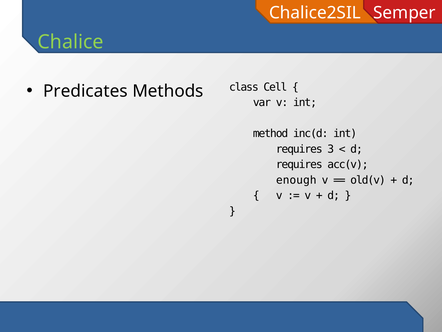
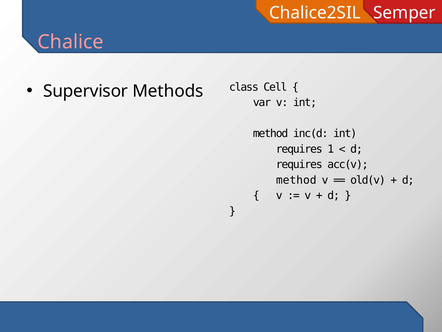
Chalice colour: light green -> pink
Predicates: Predicates -> Supervisor
3: 3 -> 1
enough at (296, 180): enough -> method
